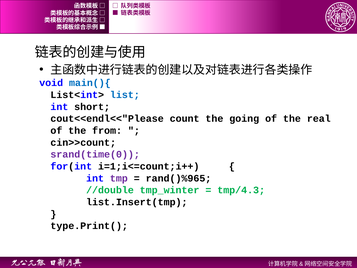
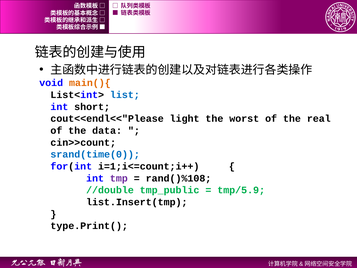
main(){ colour: blue -> orange
count: count -> light
going: going -> worst
from: from -> data
srand(time(0 colour: purple -> blue
rand()%965: rand()%965 -> rand()%108
tmp_winter: tmp_winter -> tmp_public
tmp/4.3: tmp/4.3 -> tmp/5.9
